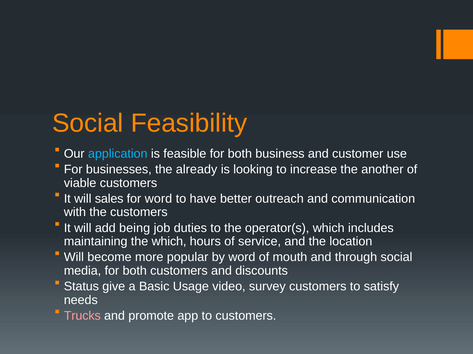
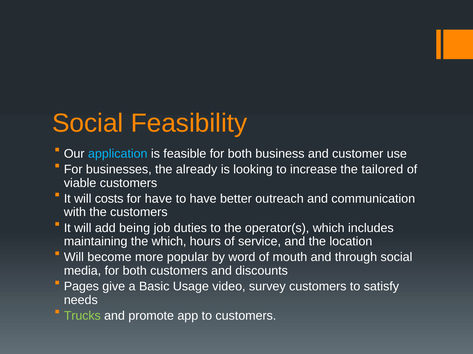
another: another -> tailored
sales: sales -> costs
for word: word -> have
Status: Status -> Pages
Trucks colour: pink -> light green
